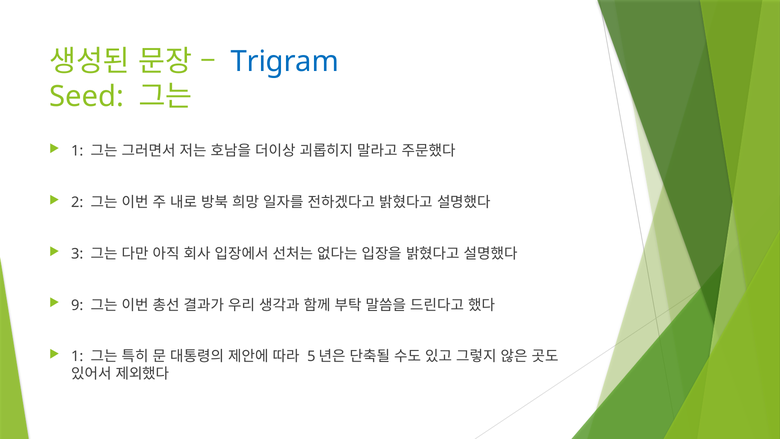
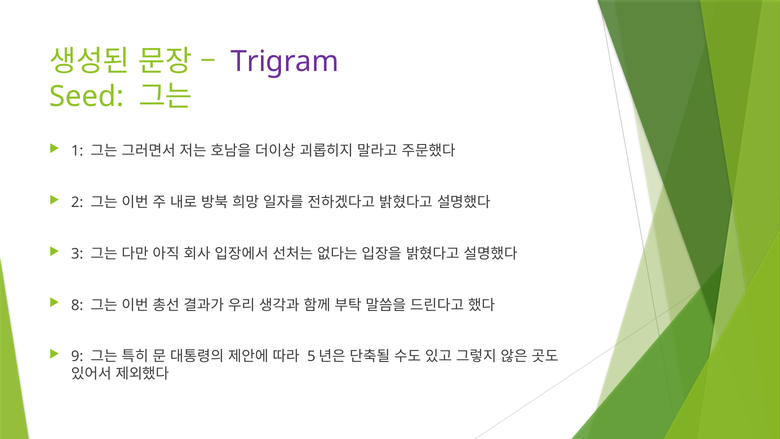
Trigram colour: blue -> purple
9: 9 -> 8
1 at (77, 356): 1 -> 9
